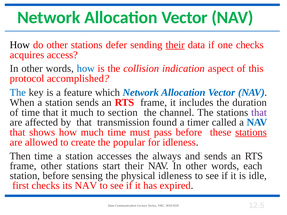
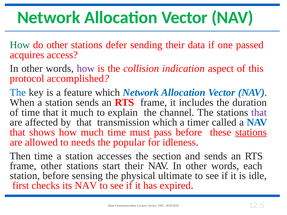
How at (20, 45) colour: black -> green
their at (175, 45) underline: present -> none
one checks: checks -> passed
how at (86, 69) colour: blue -> purple
section: section -> explain
transmission found: found -> which
create: create -> needs
always: always -> section
physical idleness: idleness -> ultimate
